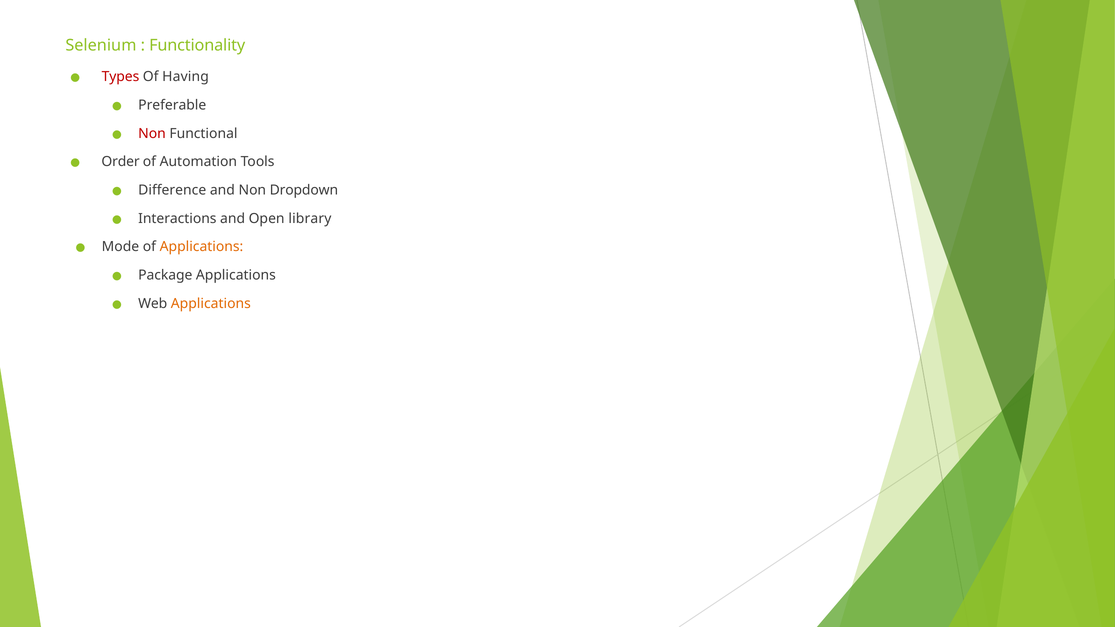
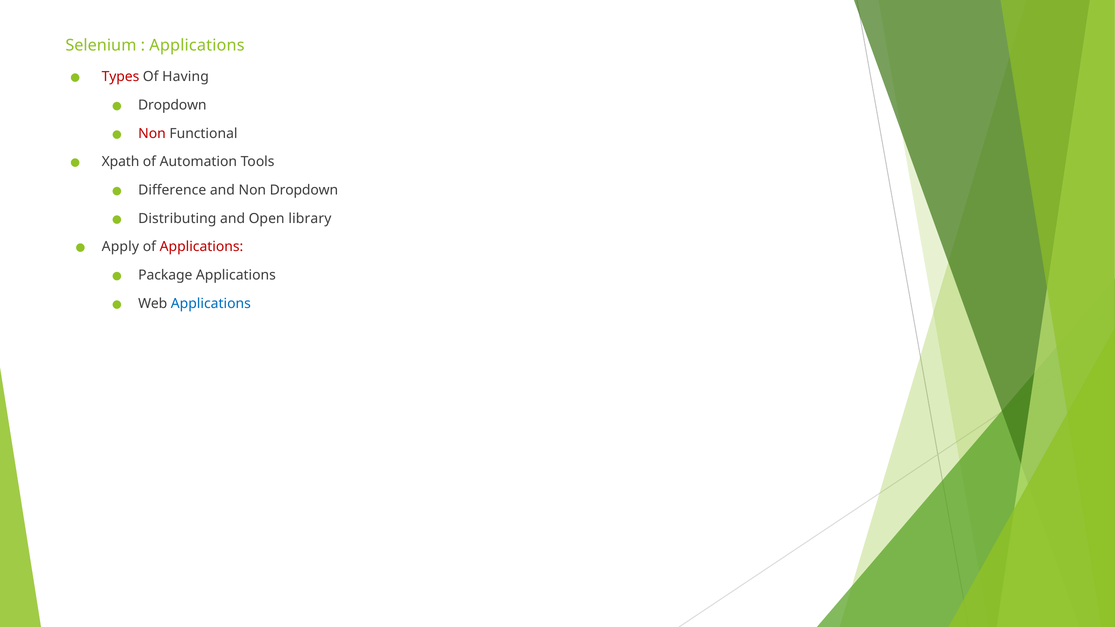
Functionality at (197, 45): Functionality -> Applications
Preferable at (172, 105): Preferable -> Dropdown
Order: Order -> Xpath
Interactions: Interactions -> Distributing
Mode: Mode -> Apply
Applications at (201, 247) colour: orange -> red
Applications at (211, 304) colour: orange -> blue
